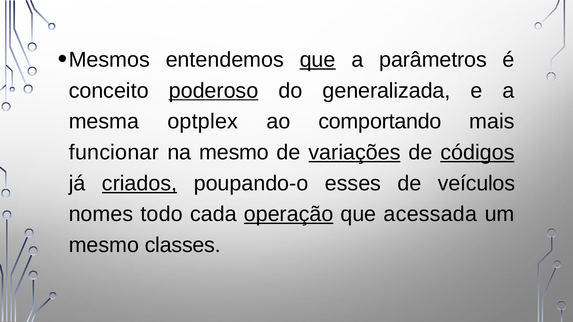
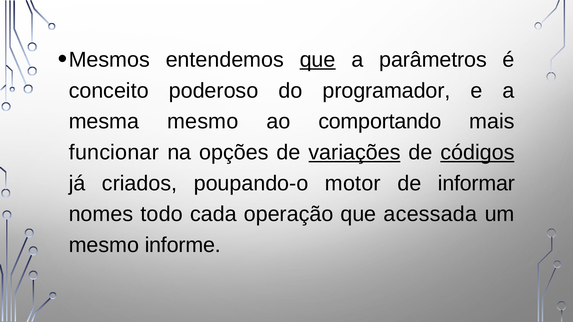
poderoso underline: present -> none
generalizada: generalizada -> programador
mesma optplex: optplex -> mesmo
na mesmo: mesmo -> opções
criados underline: present -> none
esses: esses -> motor
veículos: veículos -> informar
operação underline: present -> none
classes: classes -> informe
